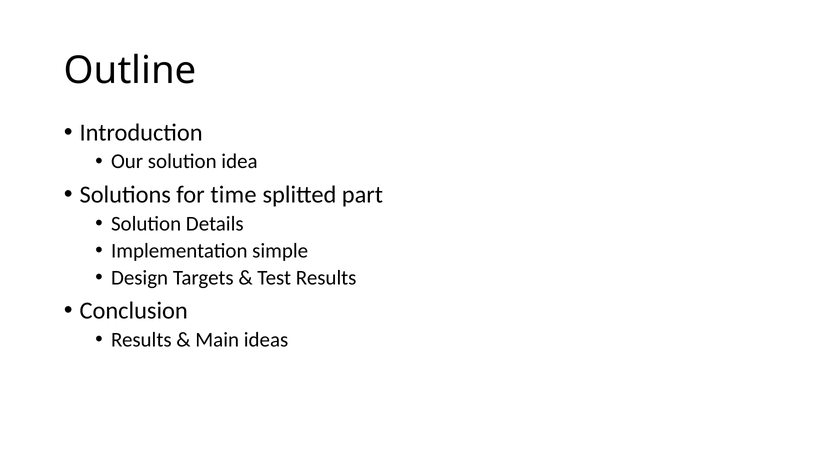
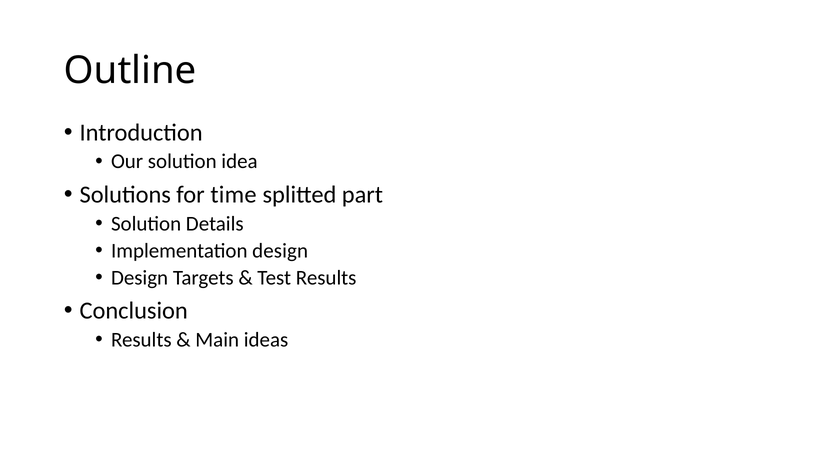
Implementation simple: simple -> design
